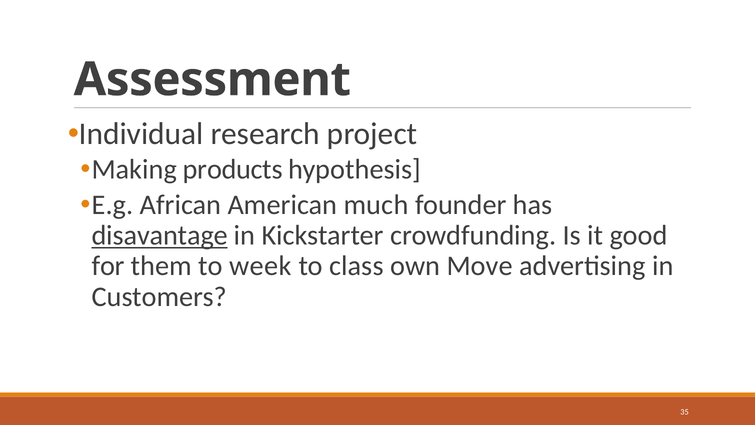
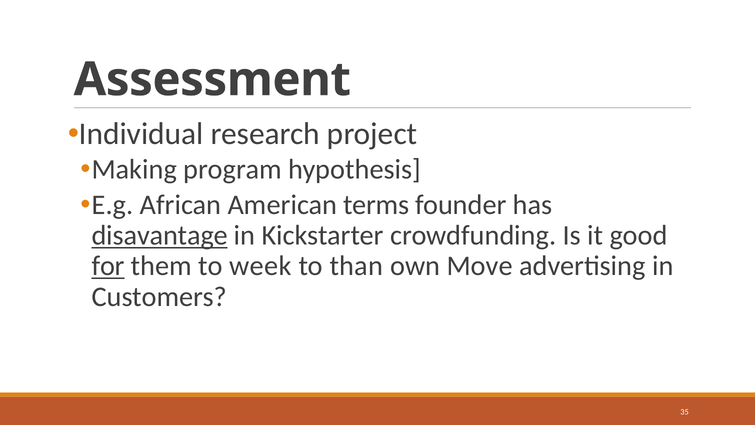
products: products -> program
much: much -> terms
for underline: none -> present
class: class -> than
